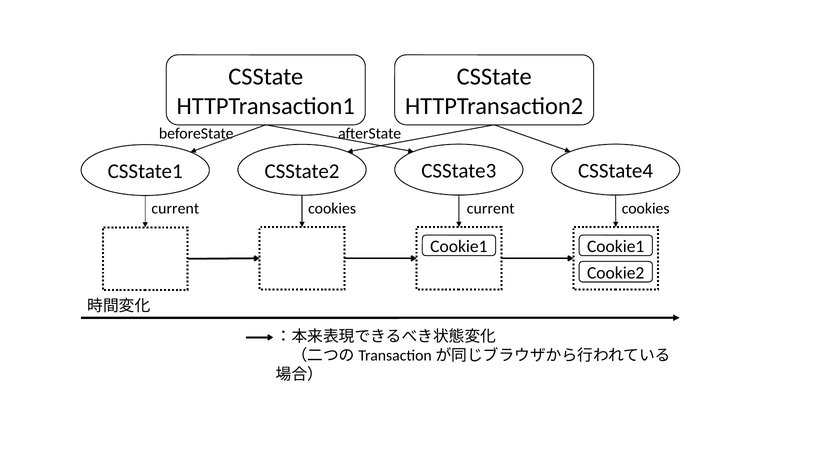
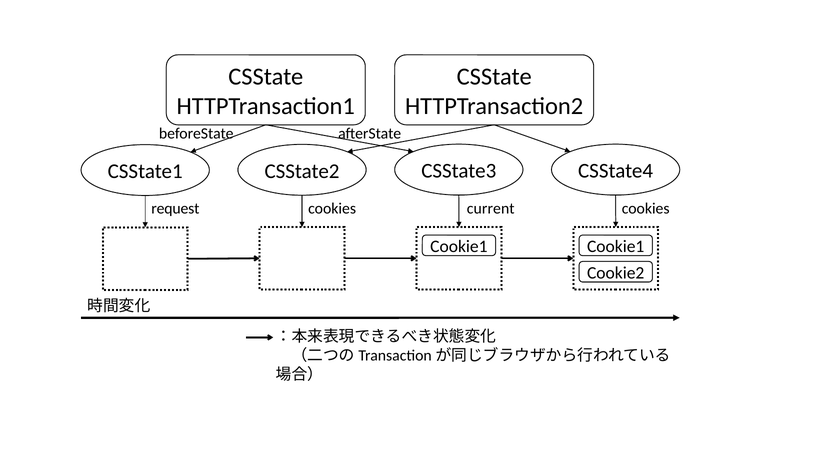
current at (175, 209): current -> request
